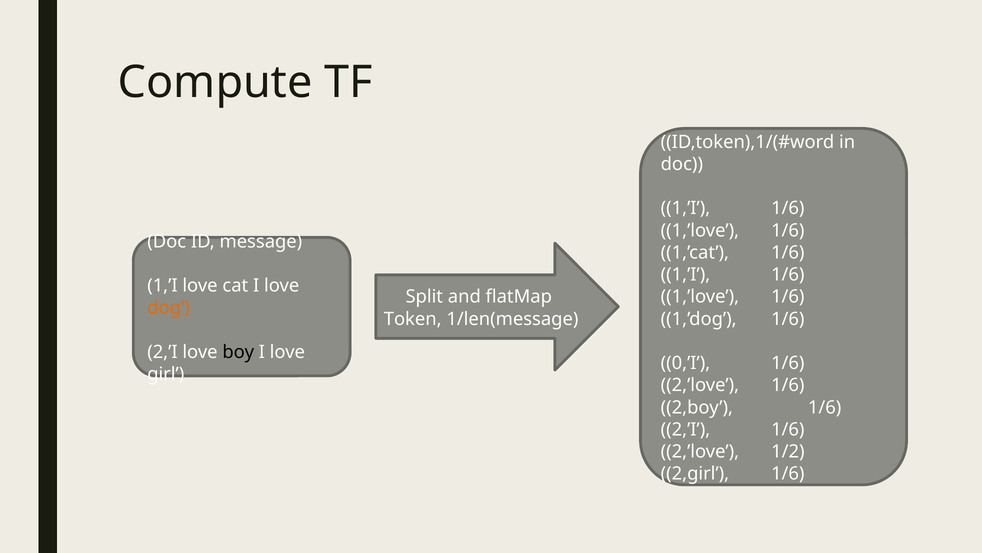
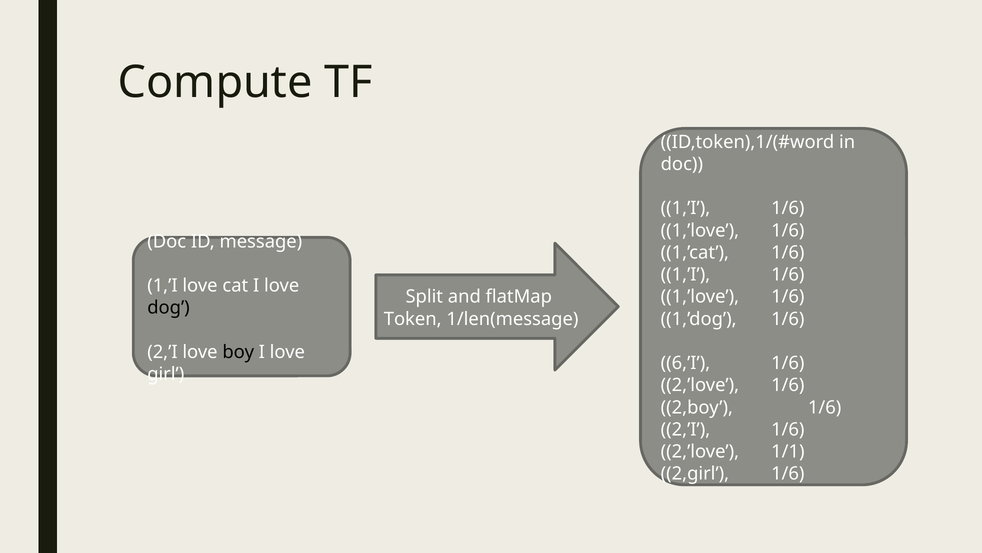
dog colour: orange -> black
0,’I: 0,’I -> 6,’I
1/2: 1/2 -> 1/1
